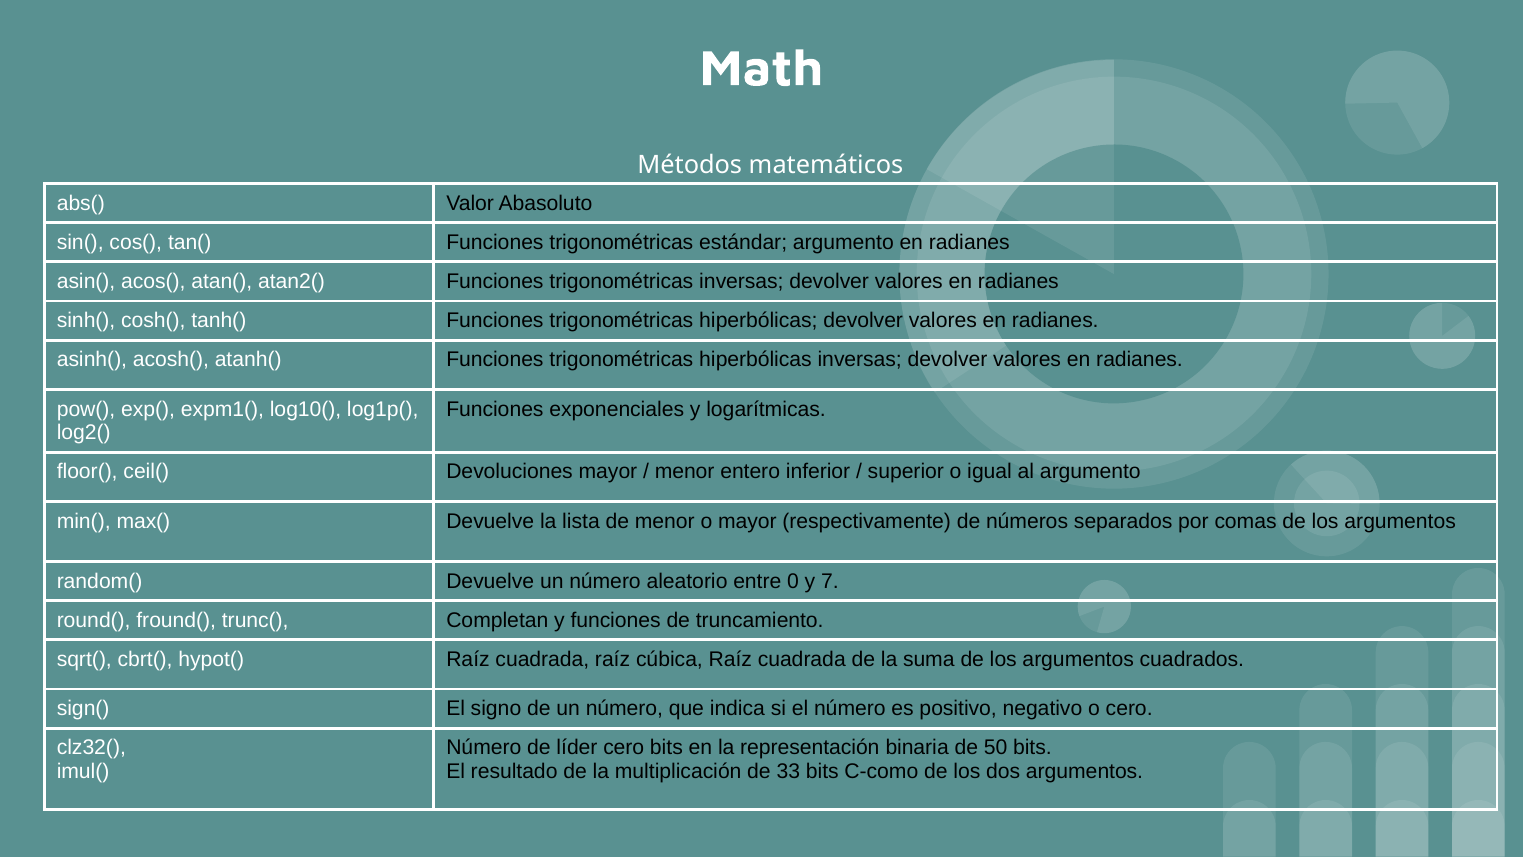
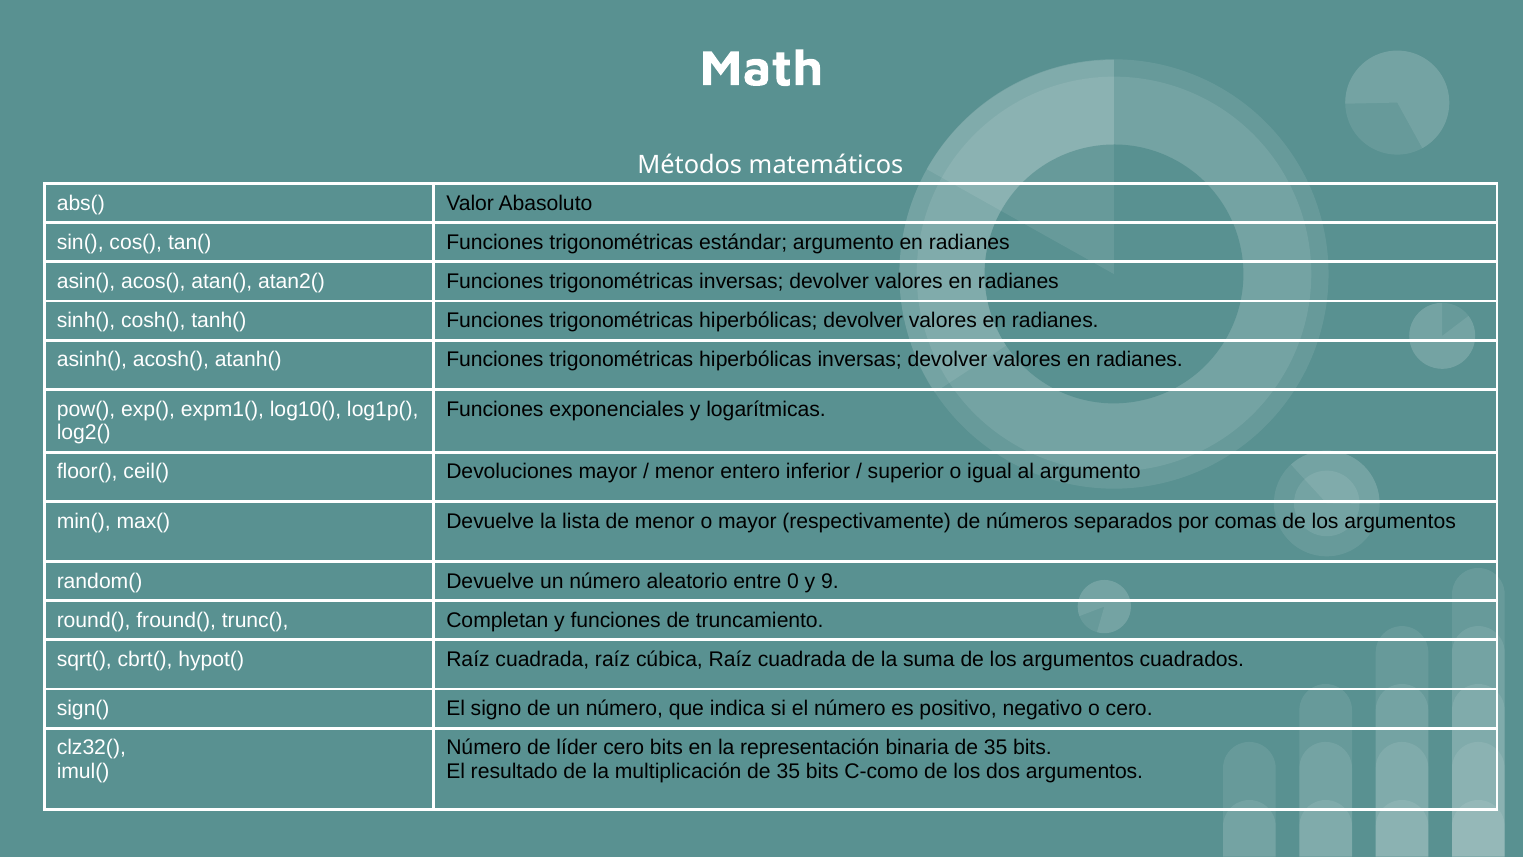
7: 7 -> 9
binaria de 50: 50 -> 35
multiplicación de 33: 33 -> 35
